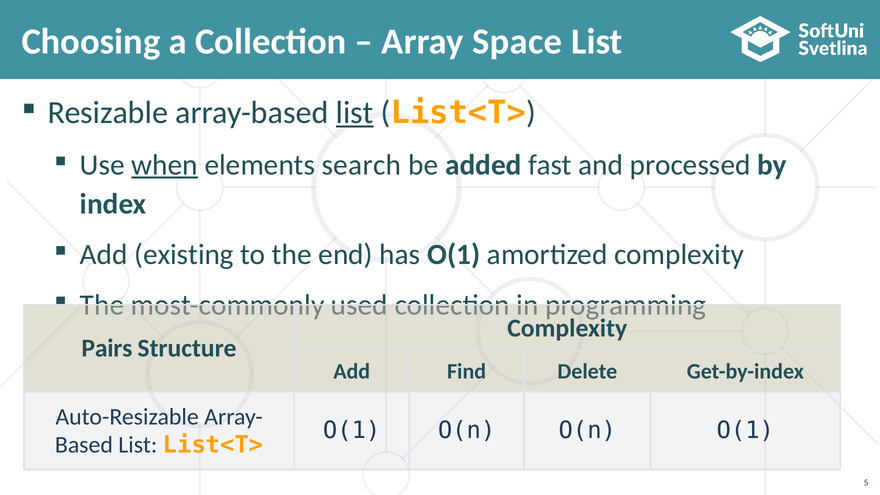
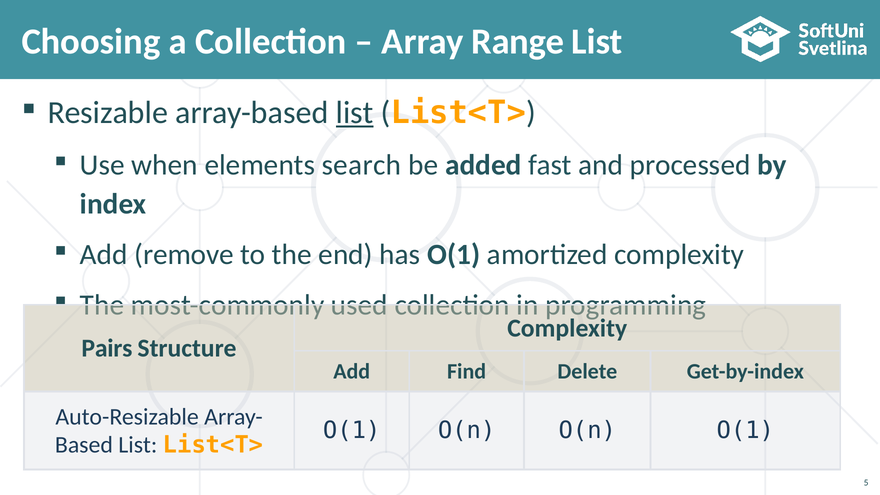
Space: Space -> Range
when underline: present -> none
existing: existing -> remove
